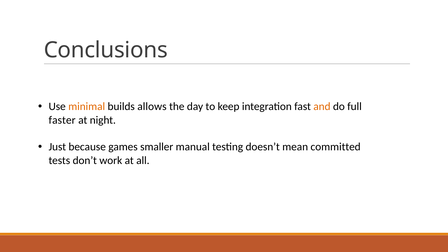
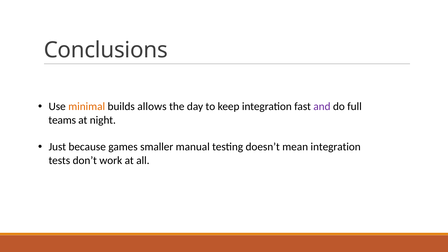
and colour: orange -> purple
faster: faster -> teams
mean committed: committed -> integration
